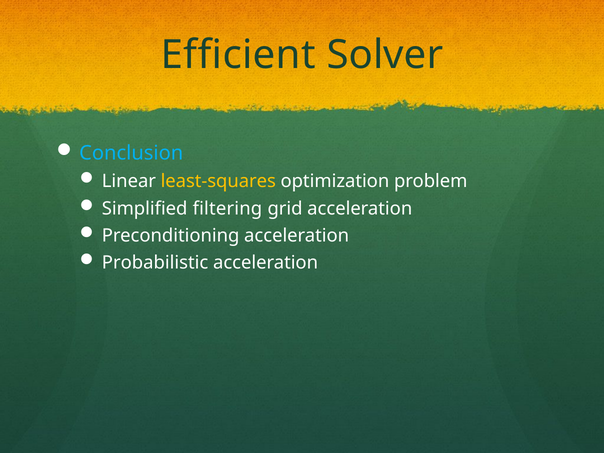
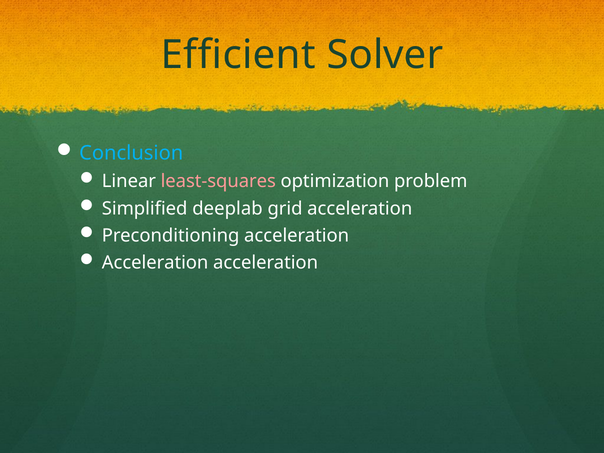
least-squares colour: yellow -> pink
filtering: filtering -> deeplab
Probabilistic at (155, 263): Probabilistic -> Acceleration
